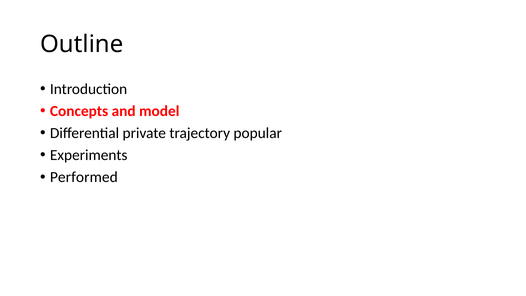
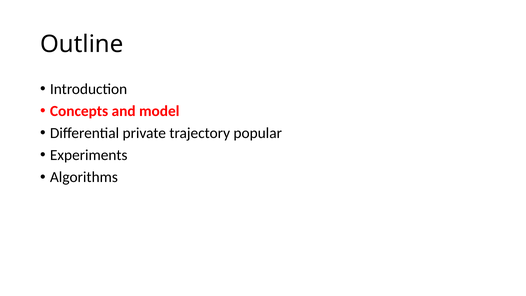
Performed: Performed -> Algorithms
